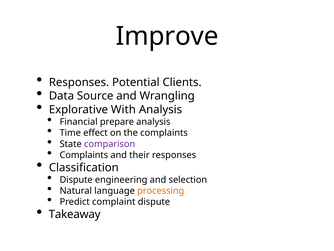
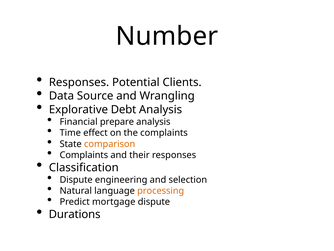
Improve: Improve -> Number
With: With -> Debt
comparison colour: purple -> orange
complaint: complaint -> mortgage
Takeaway: Takeaway -> Durations
